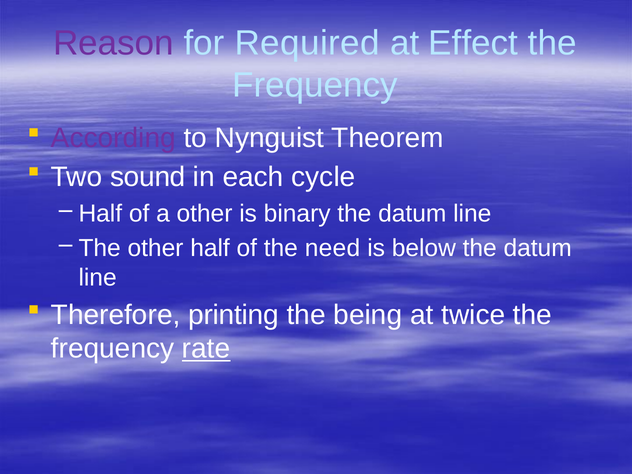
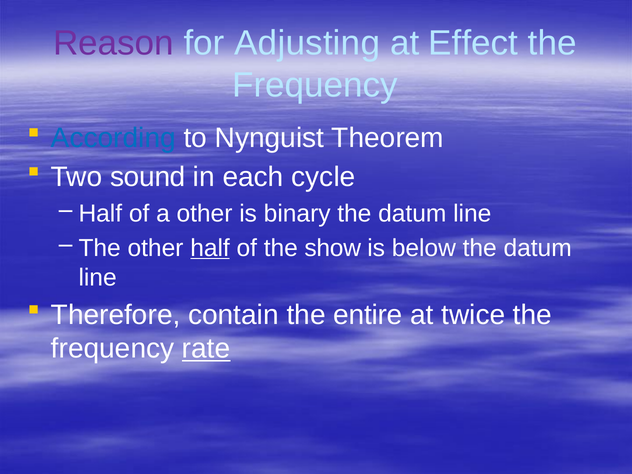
Required: Required -> Adjusting
According colour: purple -> blue
half at (210, 248) underline: none -> present
need: need -> show
printing: printing -> contain
being: being -> entire
